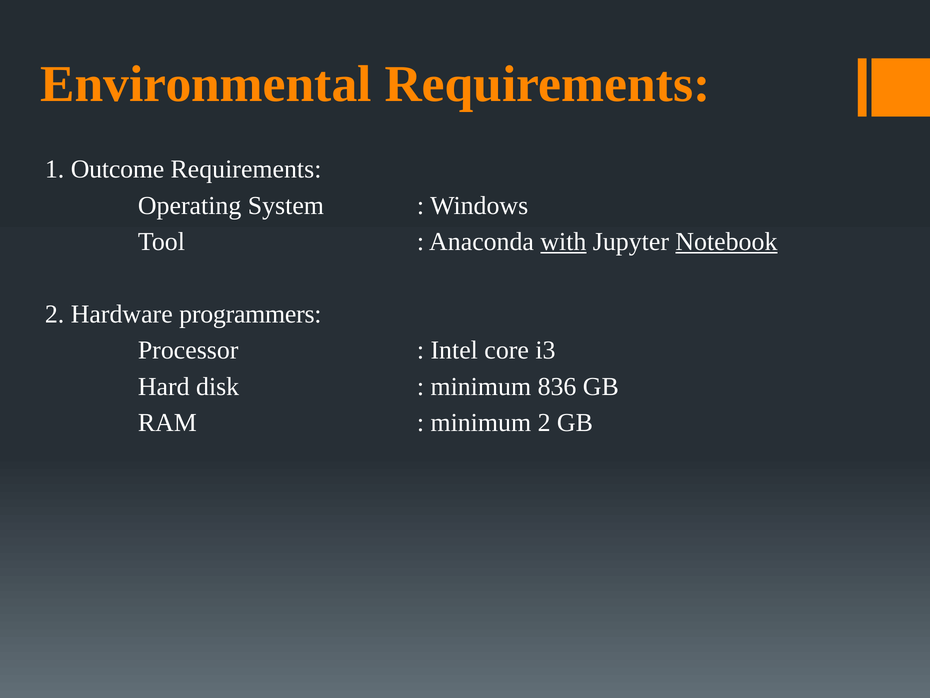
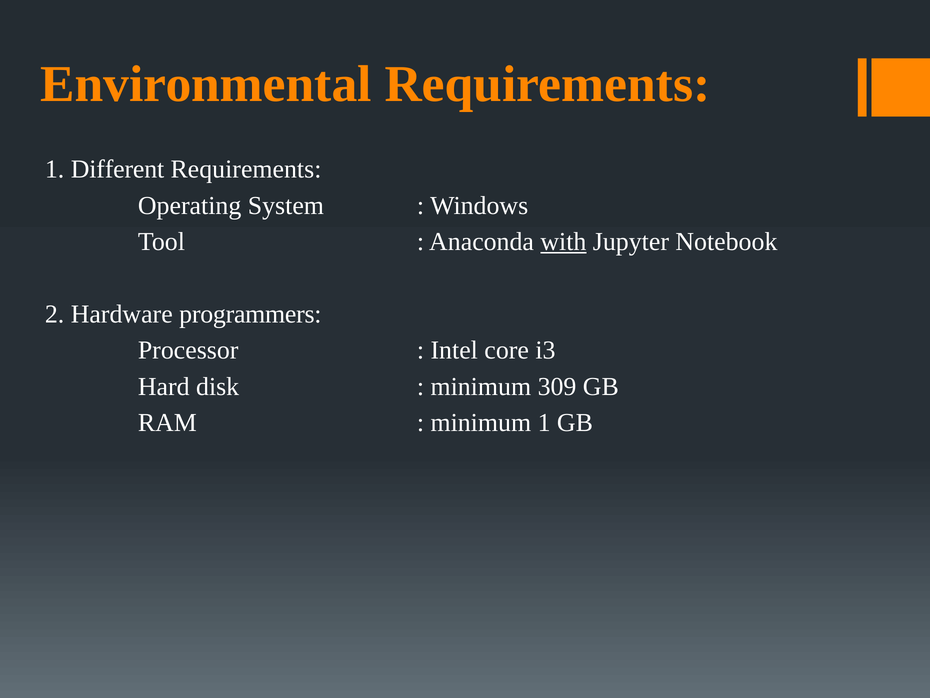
Outcome: Outcome -> Different
Notebook underline: present -> none
836: 836 -> 309
minimum 2: 2 -> 1
